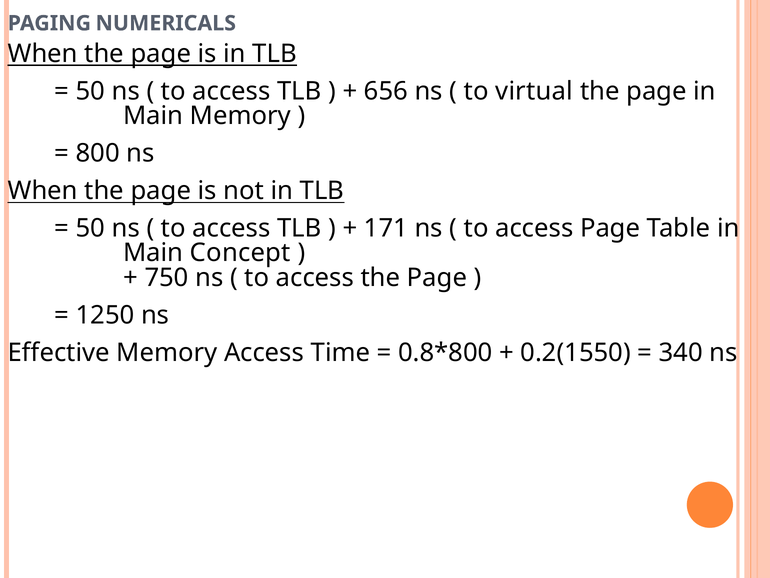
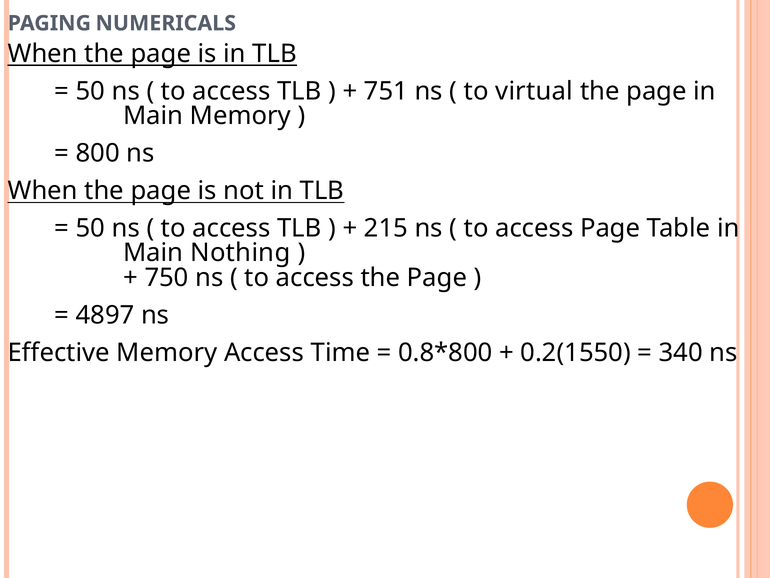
656: 656 -> 751
171: 171 -> 215
Concept: Concept -> Nothing
1250: 1250 -> 4897
